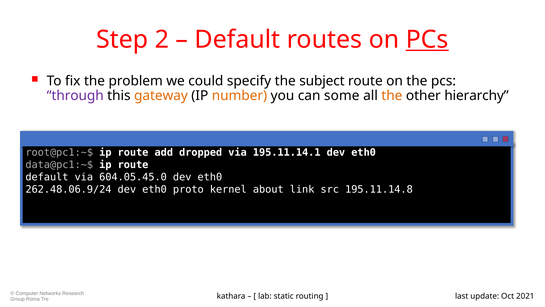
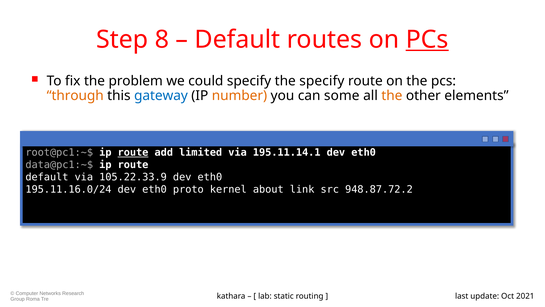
2: 2 -> 8
the subject: subject -> specify
through colour: purple -> orange
gateway colour: orange -> blue
hierarchy: hierarchy -> elements
route at (133, 152) underline: none -> present
dropped: dropped -> limited
604.05.45.0: 604.05.45.0 -> 105.22.33.9
262.48.06.9/24: 262.48.06.9/24 -> 195.11.16.0/24
195.11.14.8: 195.11.14.8 -> 948.87.72.2
